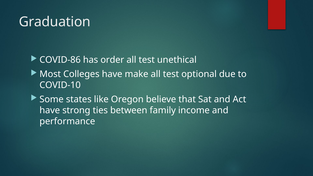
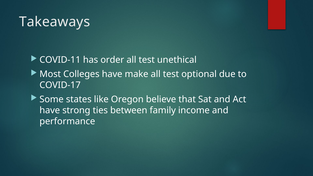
Graduation: Graduation -> Takeaways
COVID-86: COVID-86 -> COVID-11
COVID-10: COVID-10 -> COVID-17
